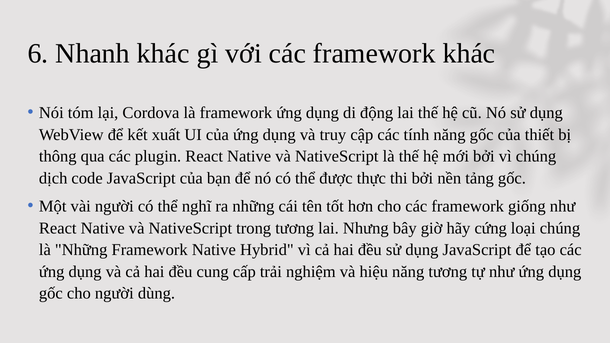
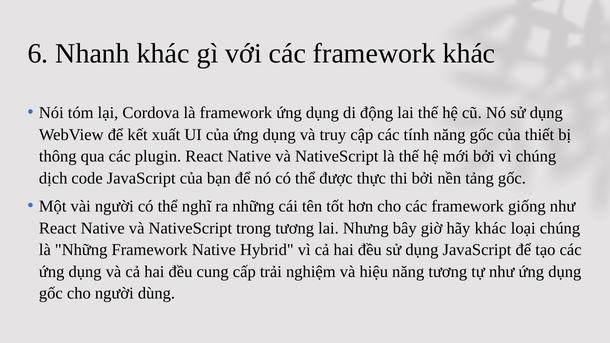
hãy cứng: cứng -> khác
